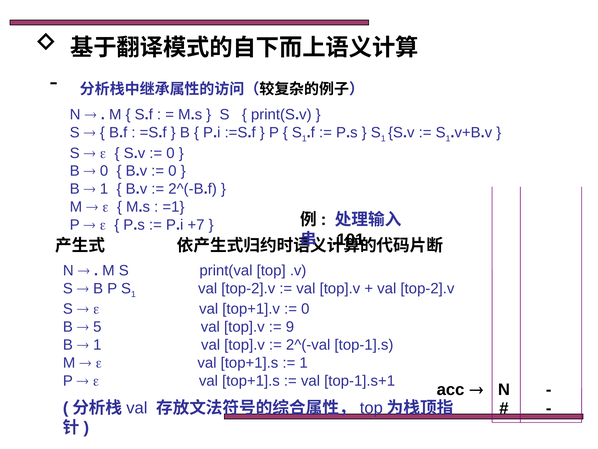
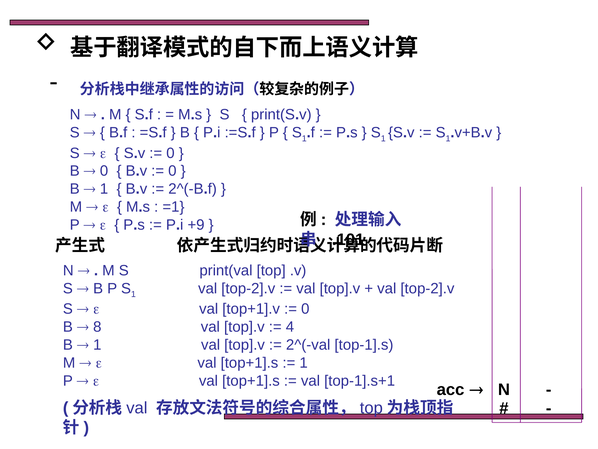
+7: +7 -> +9
5: 5 -> 8
9: 9 -> 4
